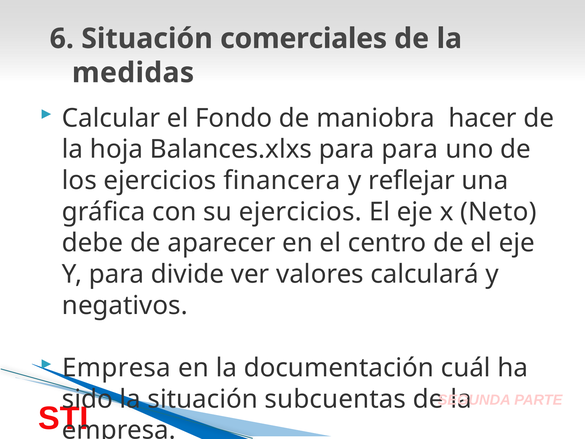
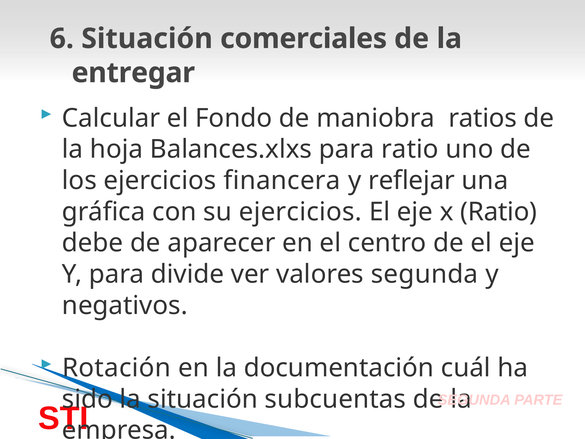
medidas: medidas -> entregar
hacer: hacer -> ratios
para para: para -> ratio
x Neto: Neto -> Ratio
valores calculará: calculará -> segunda
Empresa at (117, 368): Empresa -> Rotación
